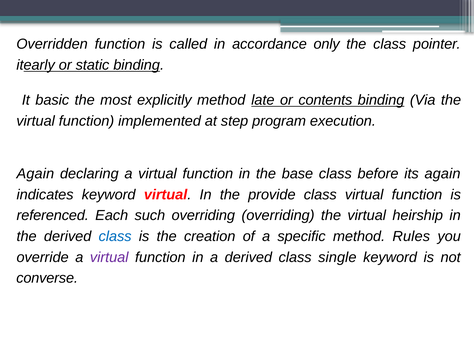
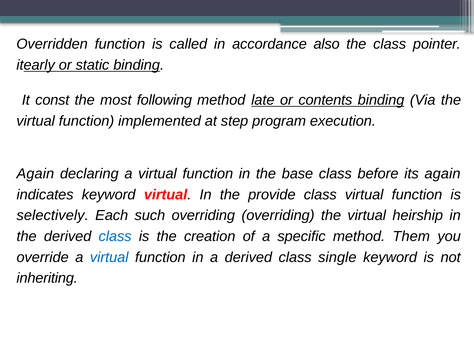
only: only -> also
basic: basic -> const
explicitly: explicitly -> following
referenced: referenced -> selectively
Rules: Rules -> Them
virtual at (109, 257) colour: purple -> blue
converse: converse -> inheriting
